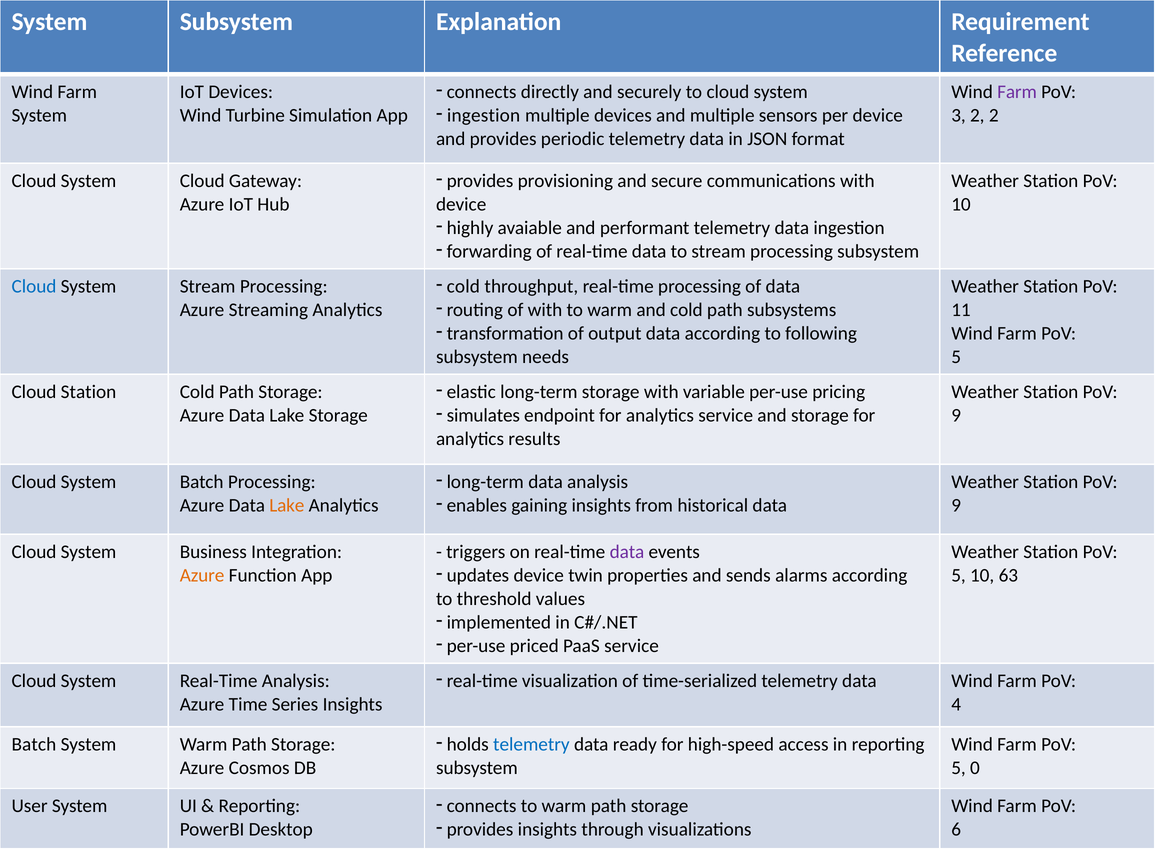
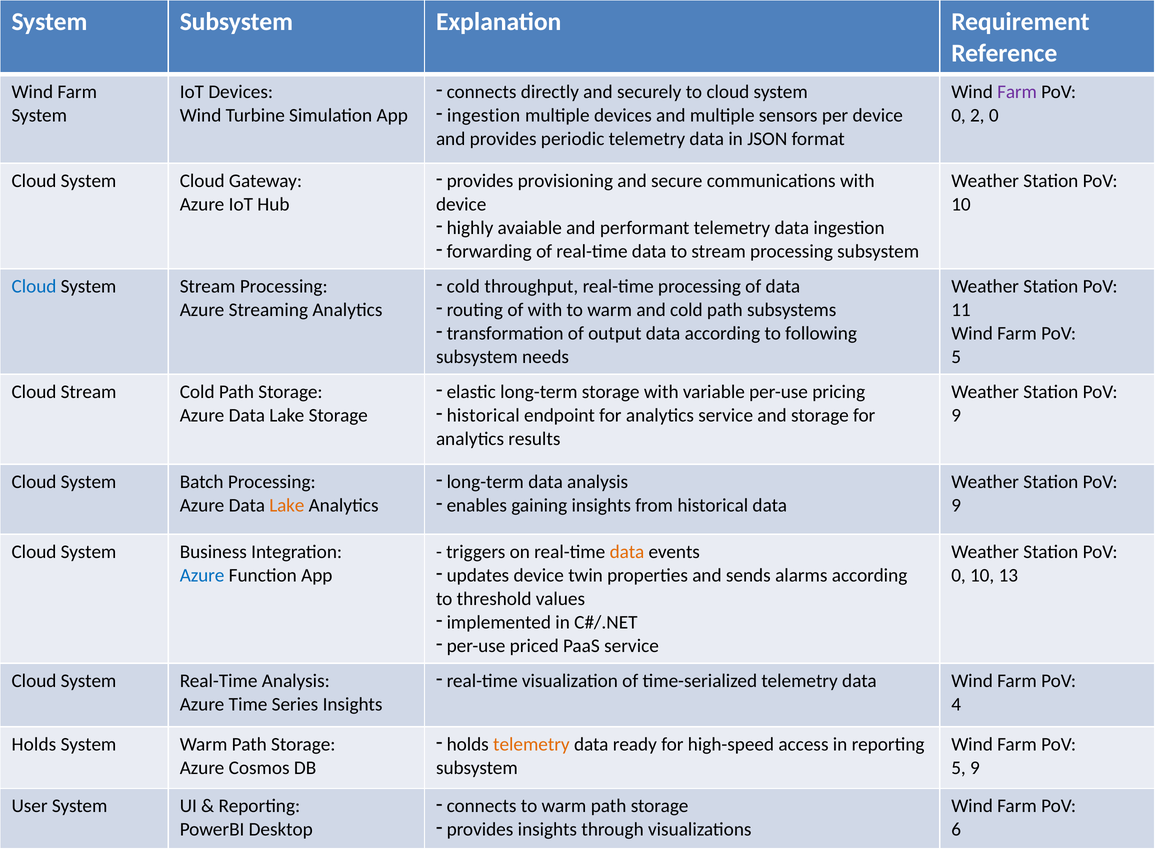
3 at (959, 116): 3 -> 0
2 2: 2 -> 0
Cloud Station: Station -> Stream
simulates at (483, 415): simulates -> historical
data at (627, 552) colour: purple -> orange
Azure at (202, 576) colour: orange -> blue
5 at (959, 576): 5 -> 0
63: 63 -> 13
telemetry at (531, 745) colour: blue -> orange
Batch at (34, 745): Batch -> Holds
5 0: 0 -> 9
